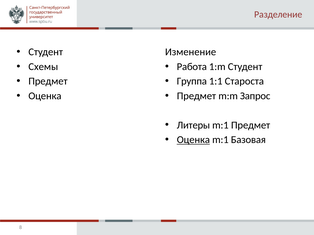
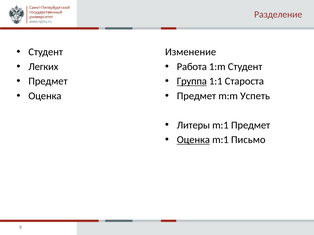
Схемы: Схемы -> Легких
Группа underline: none -> present
Запрос: Запрос -> Успеть
Базовая: Базовая -> Письмо
